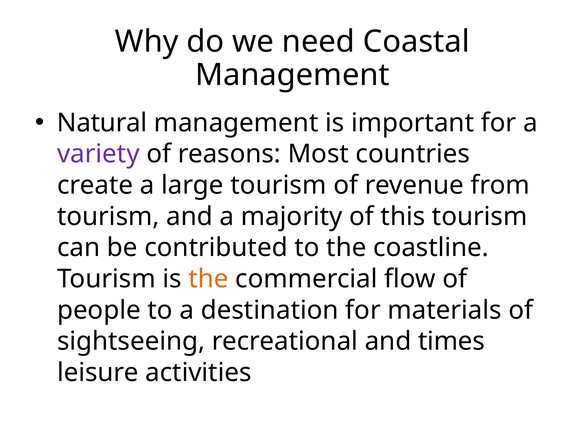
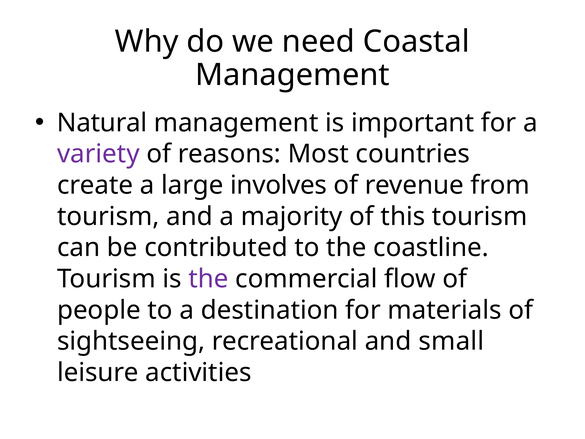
large tourism: tourism -> involves
the at (208, 279) colour: orange -> purple
times: times -> small
